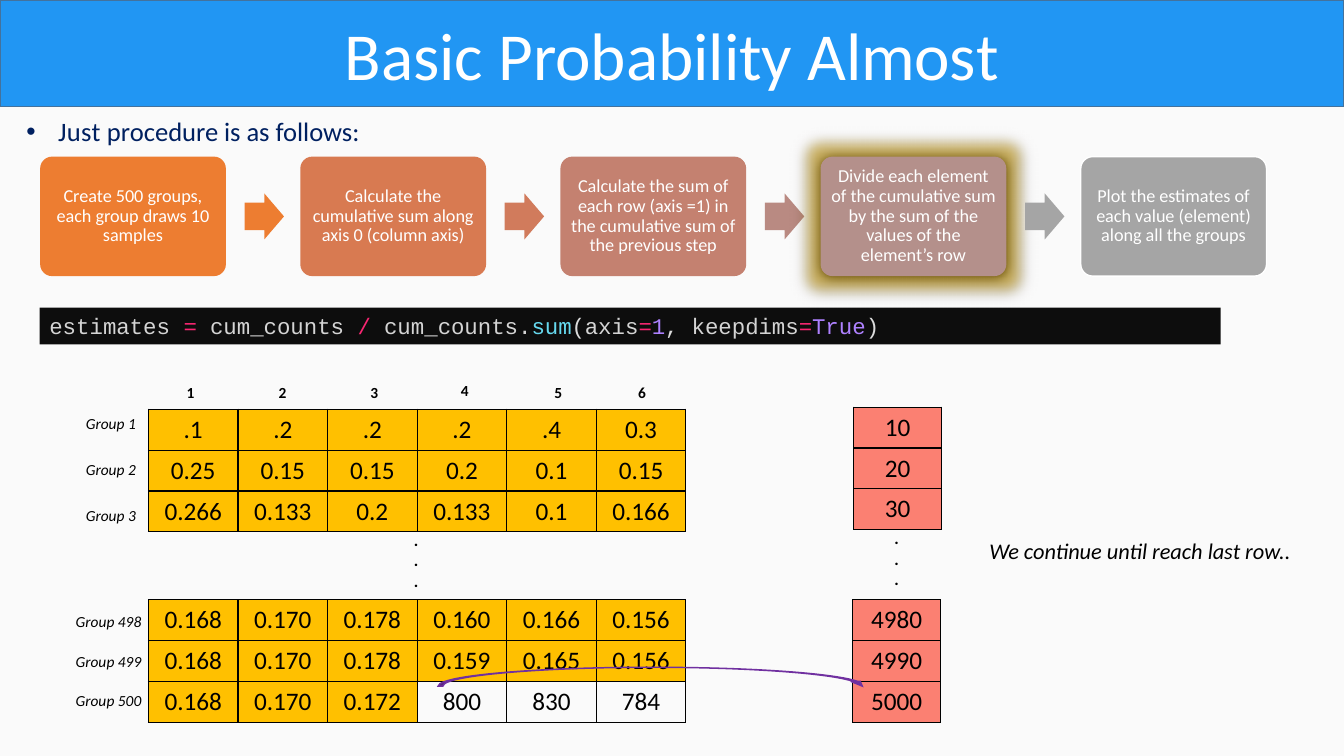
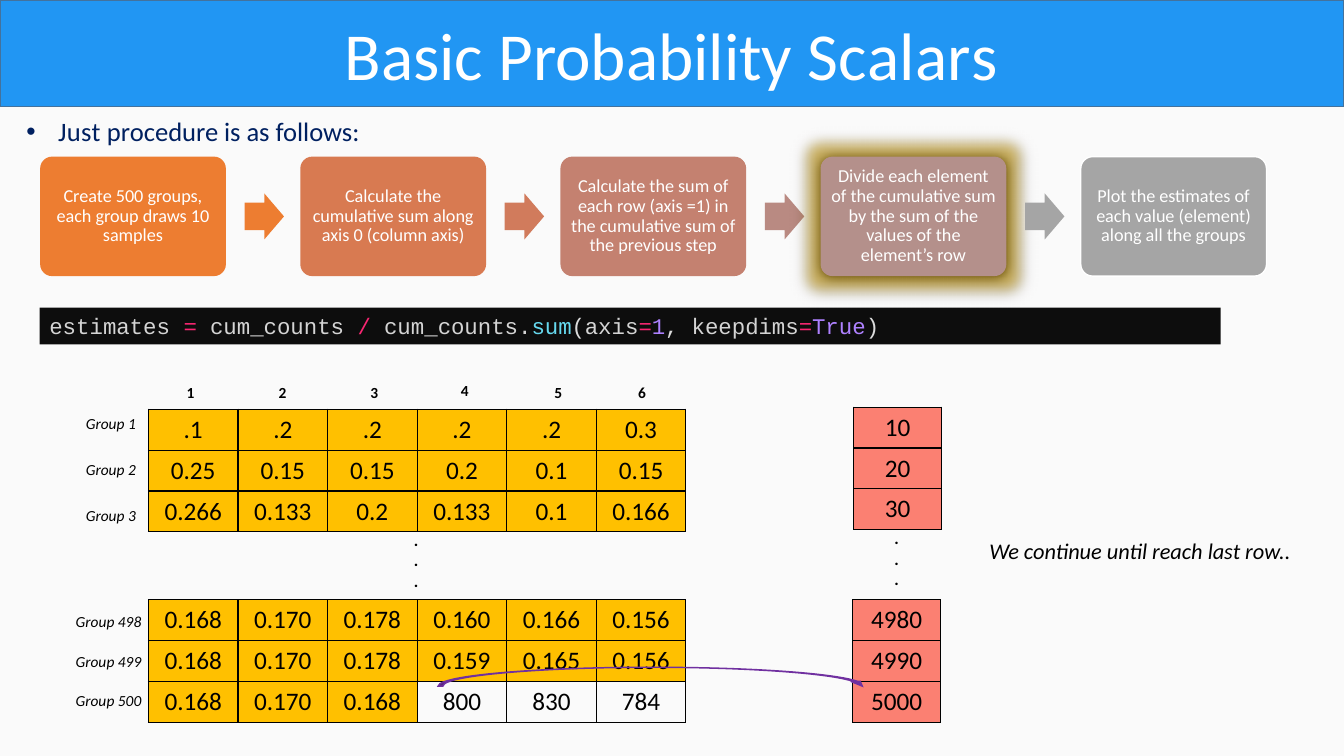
Almost: Almost -> Scalars
.2 .2 .2 .4: .4 -> .2
0.170 0.172: 0.172 -> 0.168
